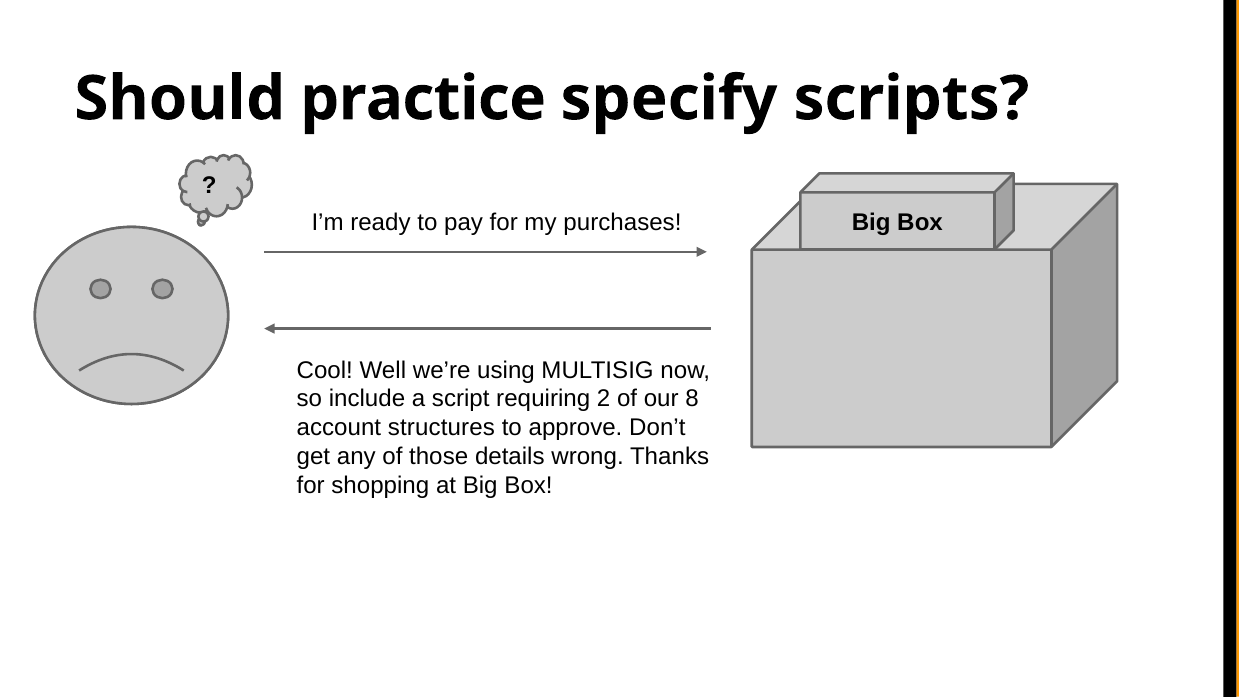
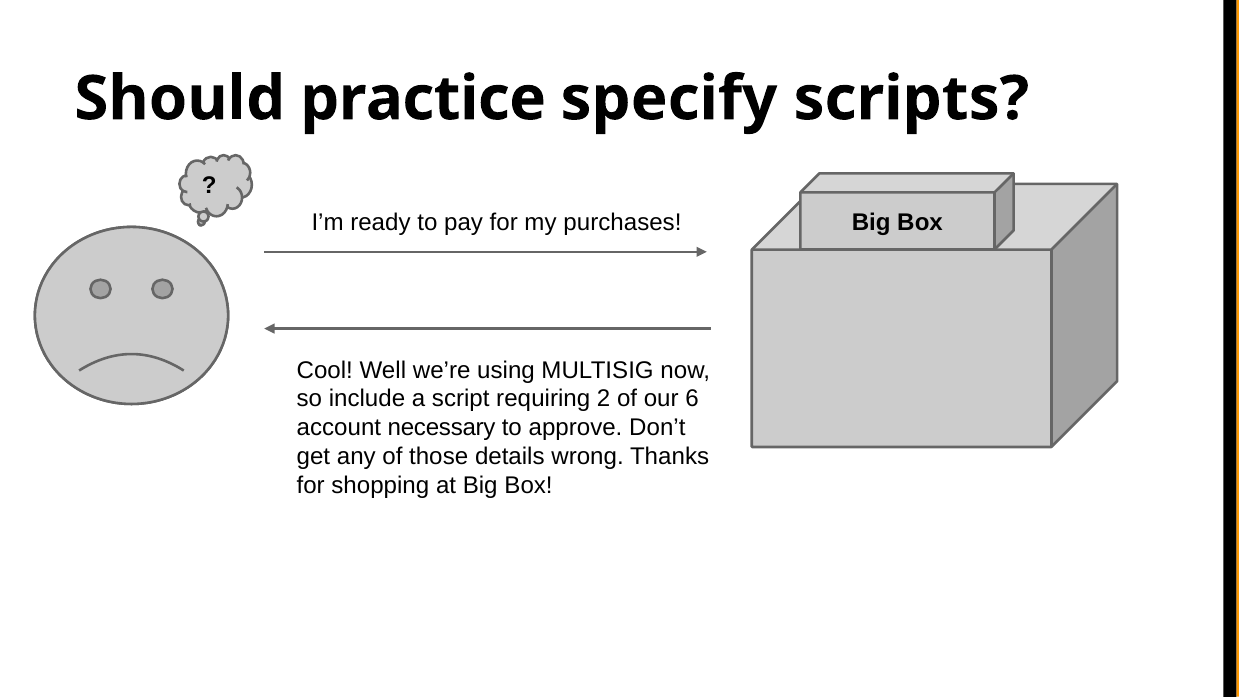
8: 8 -> 6
structures: structures -> necessary
